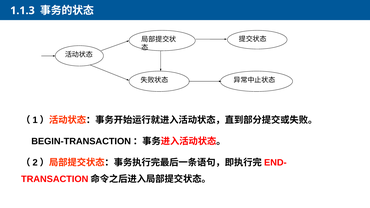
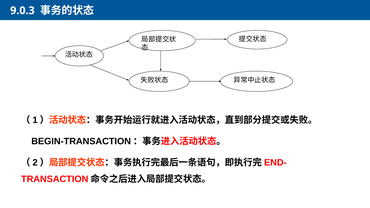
1.1.3: 1.1.3 -> 9.0.3
